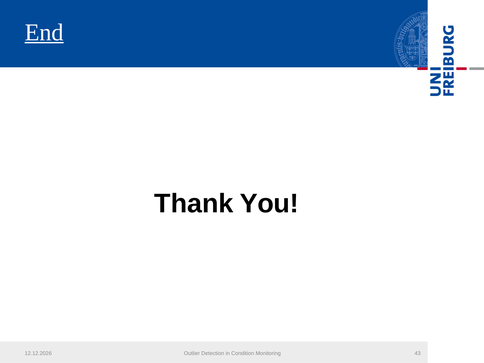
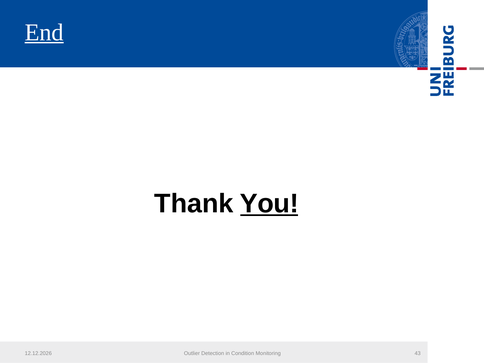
You underline: none -> present
